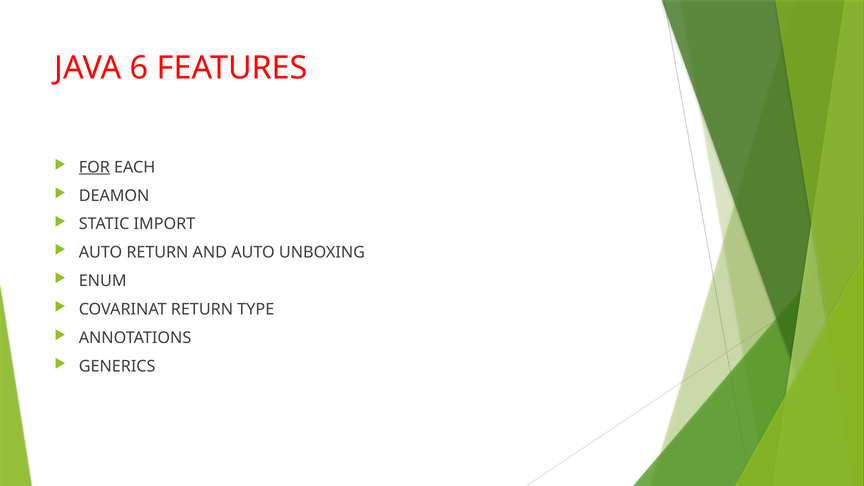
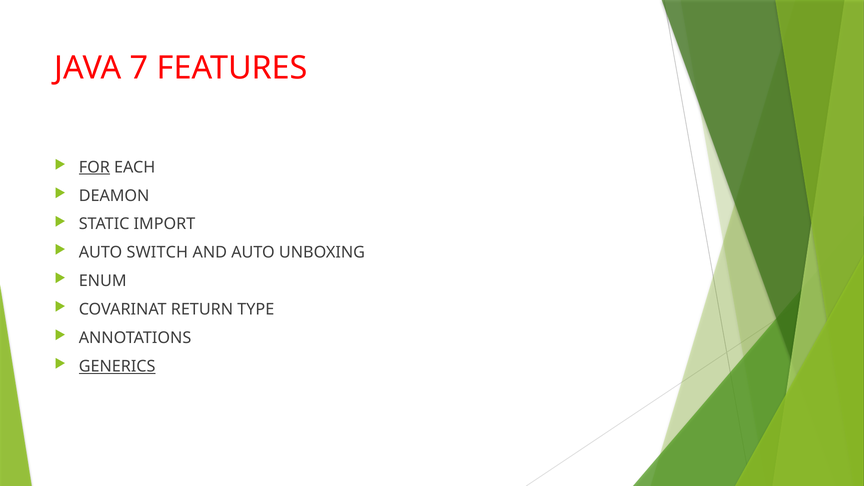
6: 6 -> 7
AUTO RETURN: RETURN -> SWITCH
GENERICS underline: none -> present
